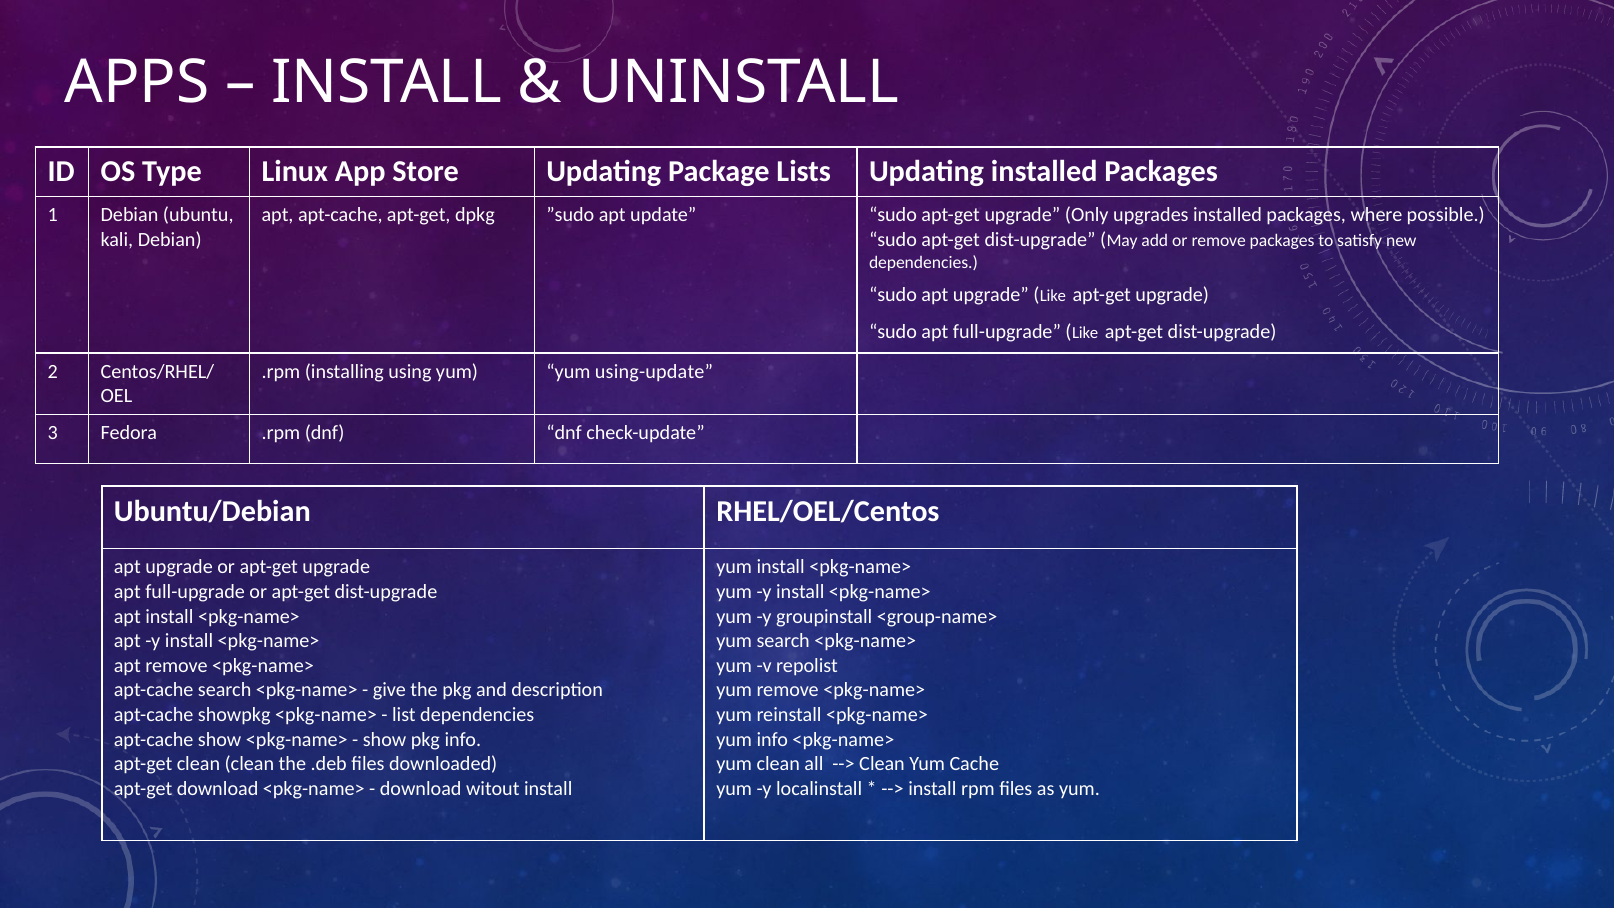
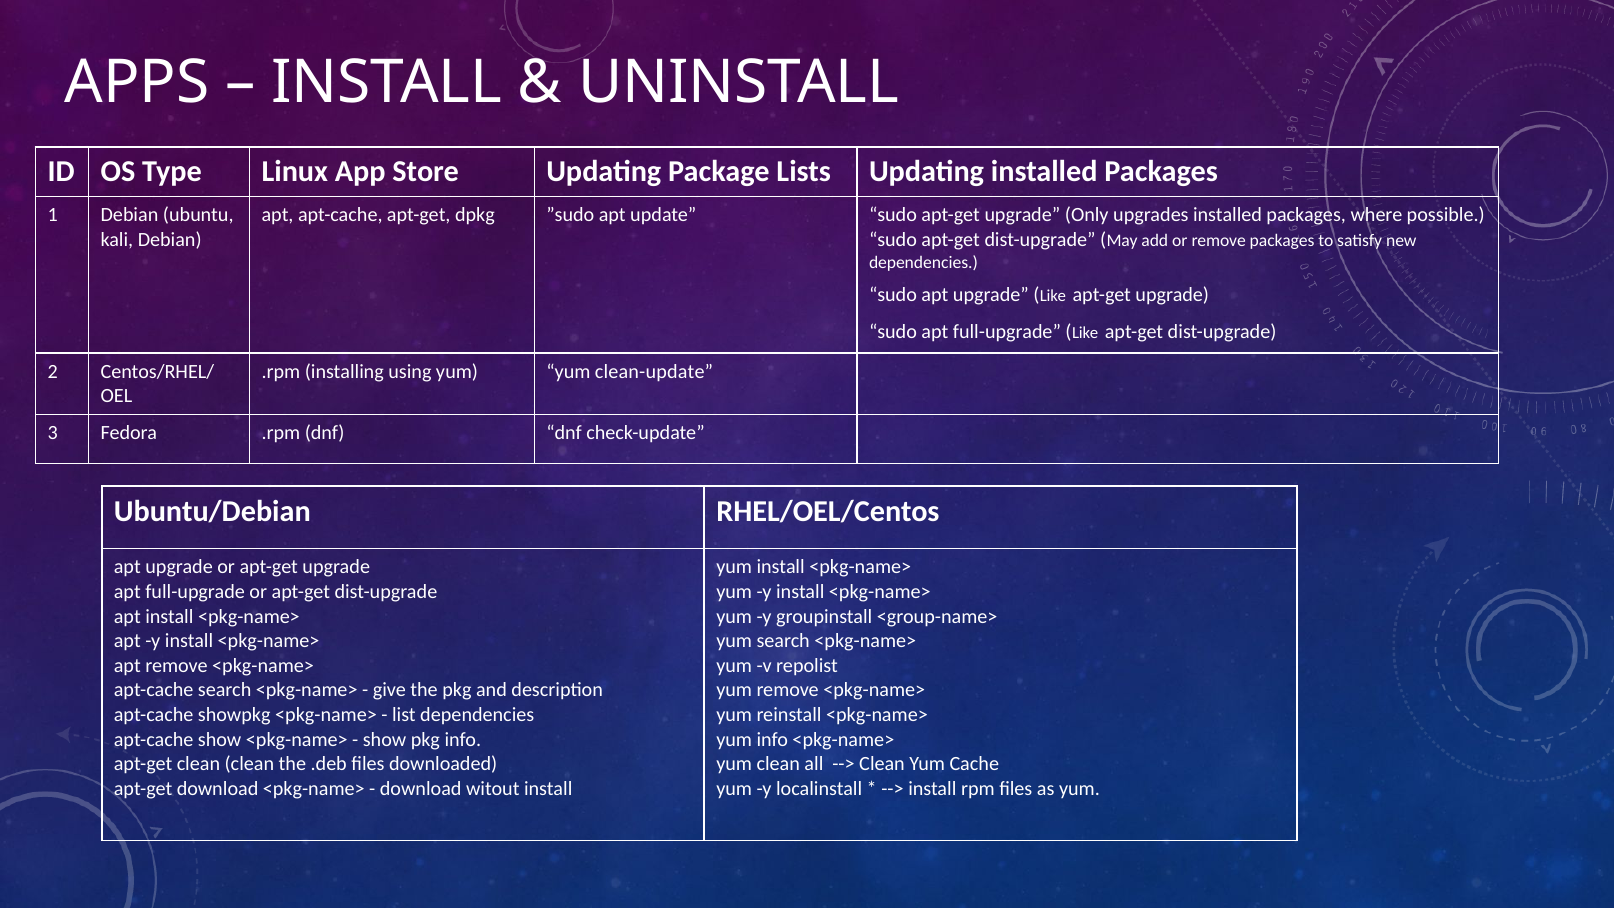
using-update: using-update -> clean-update
